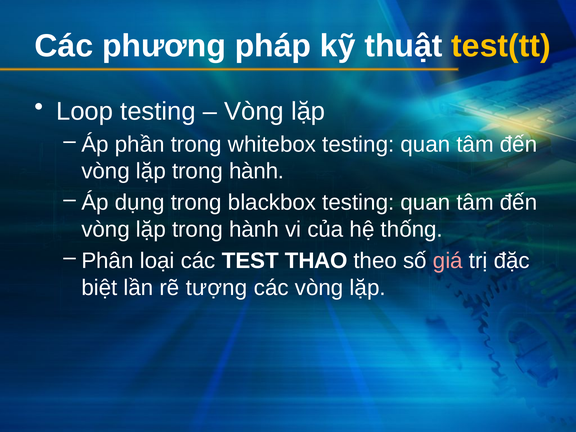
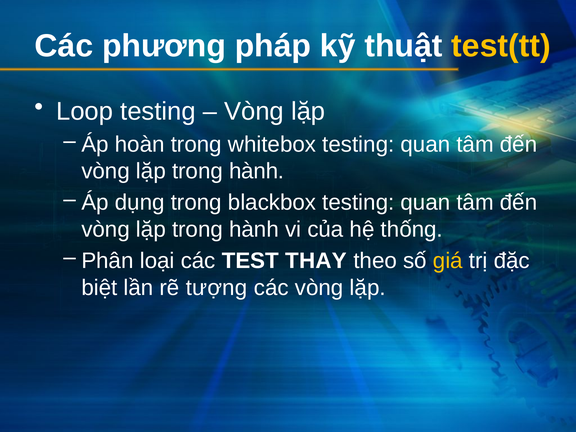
phần: phần -> hoàn
THAO: THAO -> THAY
giá colour: pink -> yellow
